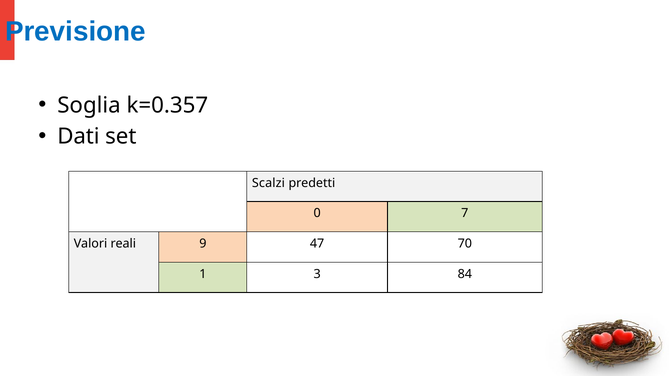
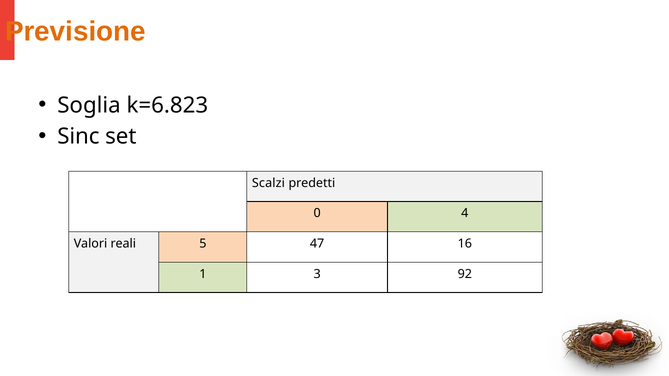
Previsione colour: blue -> orange
k=0.357: k=0.357 -> k=6.823
Dati: Dati -> Sinc
7: 7 -> 4
9: 9 -> 5
70: 70 -> 16
84: 84 -> 92
